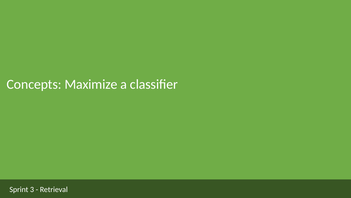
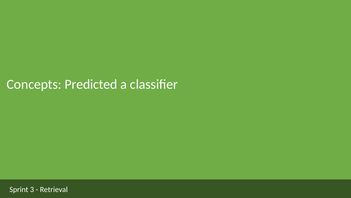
Maximize: Maximize -> Predicted
